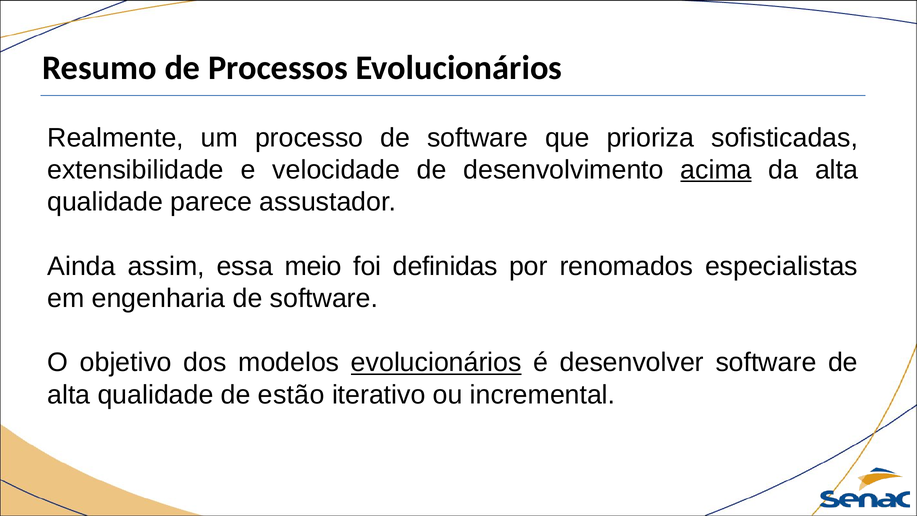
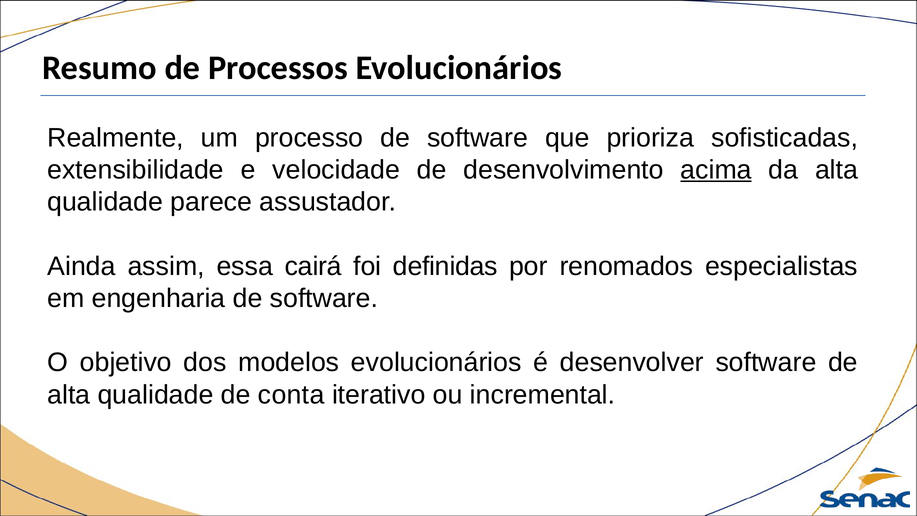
meio: meio -> cairá
evolucionários at (436, 362) underline: present -> none
estão: estão -> conta
